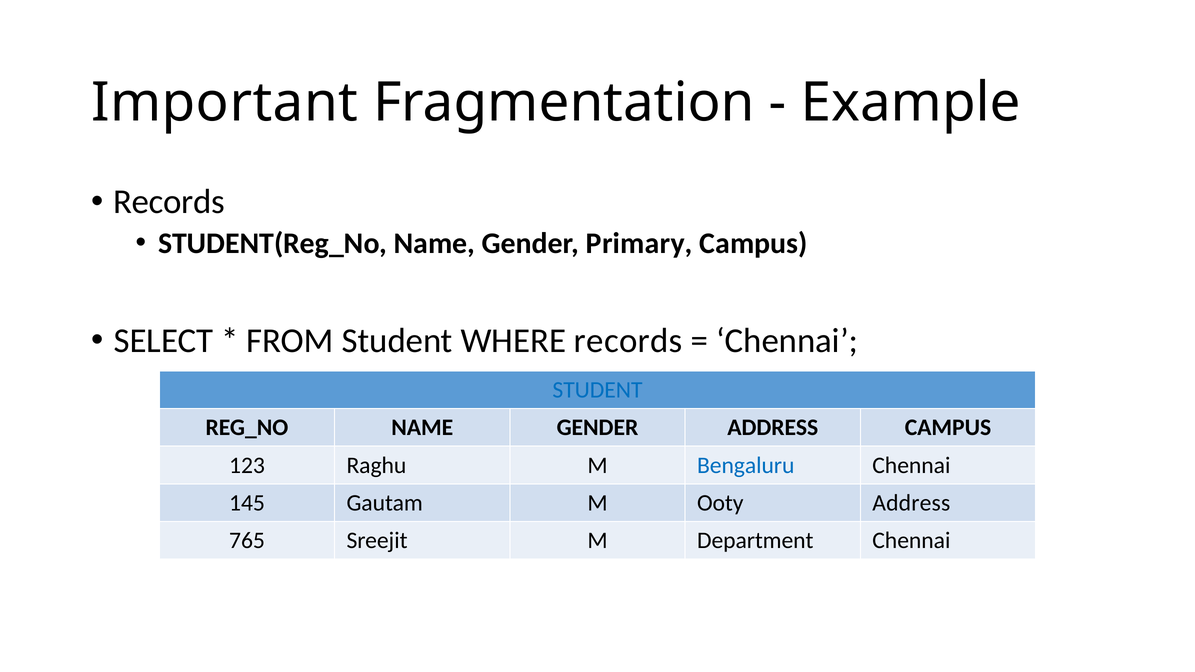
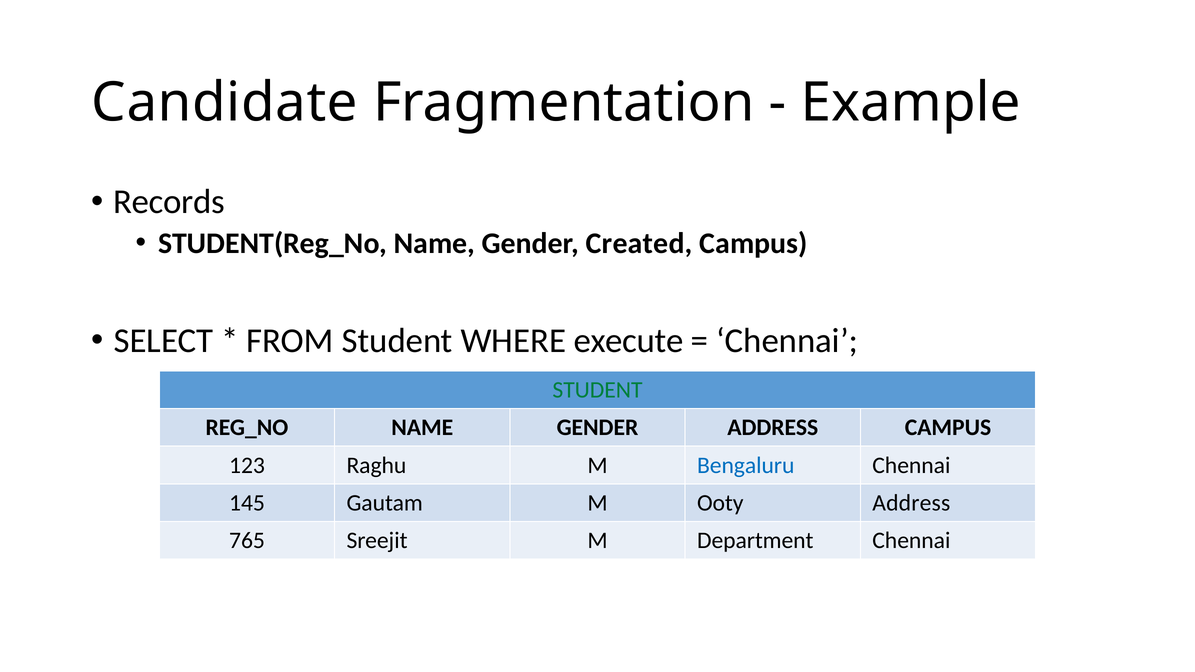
Important: Important -> Candidate
Primary: Primary -> Created
WHERE records: records -> execute
STUDENT at (597, 390) colour: blue -> green
